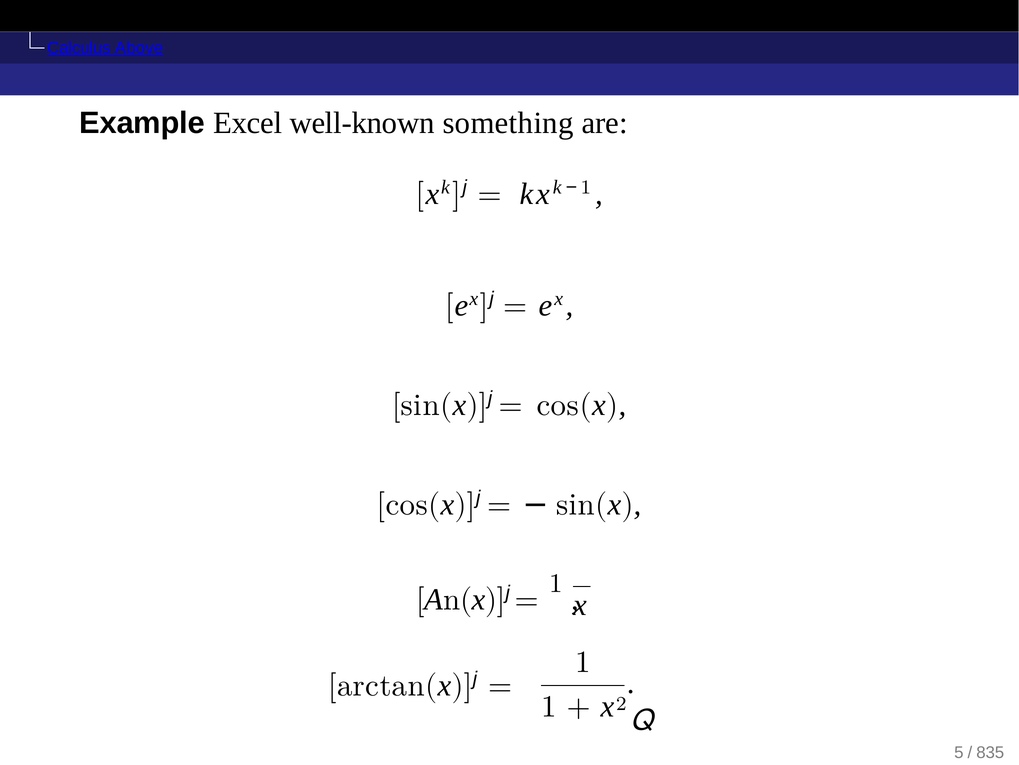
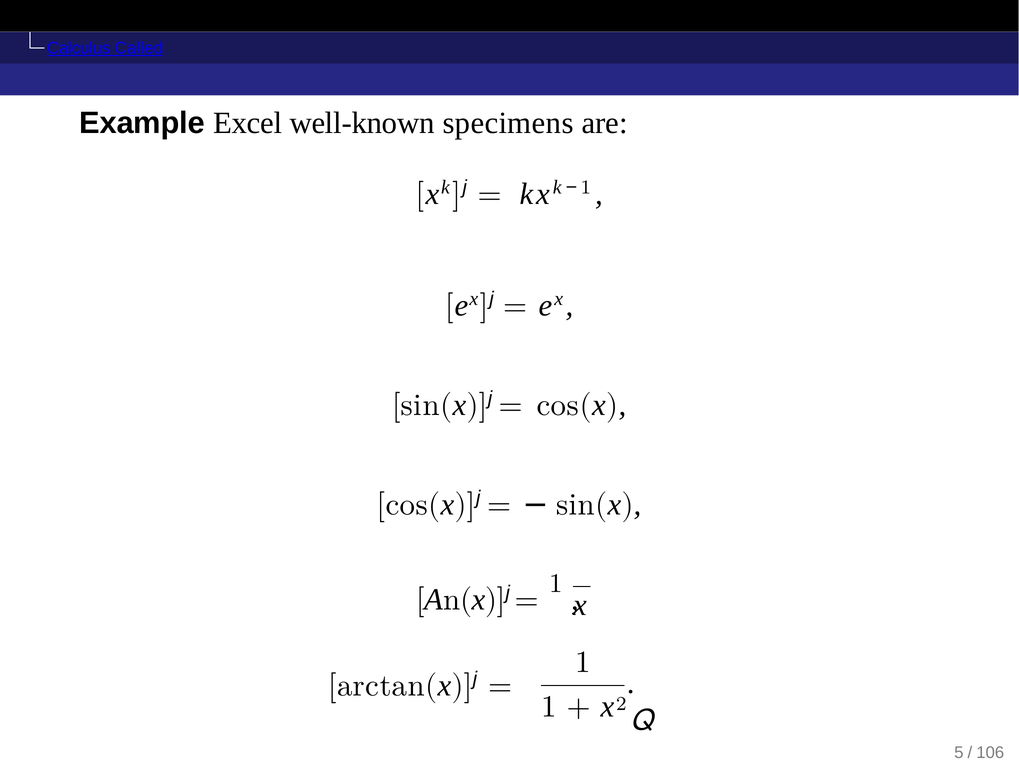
Above: Above -> Called
something: something -> specimens
835: 835 -> 106
